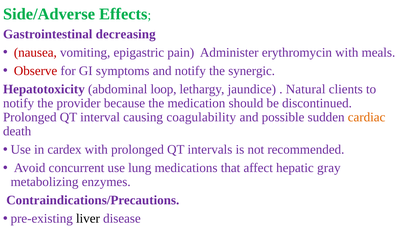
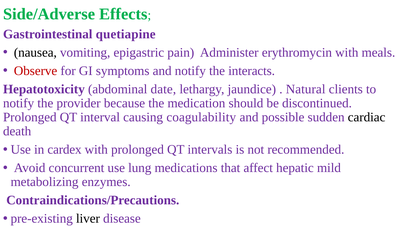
decreasing: decreasing -> quetiapine
nausea colour: red -> black
synergic: synergic -> interacts
loop: loop -> date
cardiac colour: orange -> black
gray: gray -> mild
